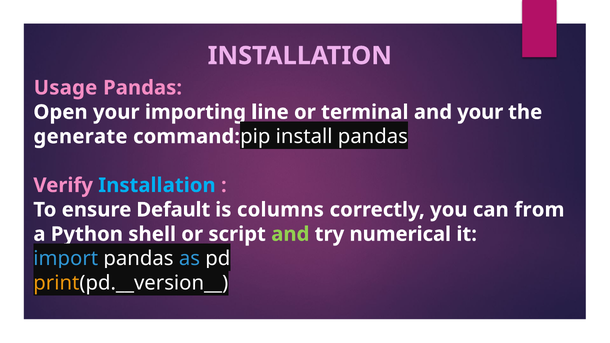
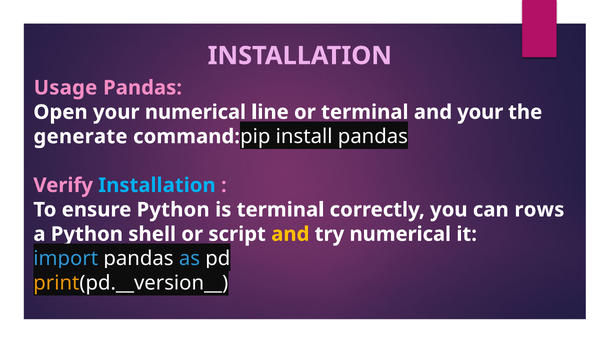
your importing: importing -> numerical
ensure Default: Default -> Python
is columns: columns -> terminal
from: from -> rows
and at (290, 234) colour: light green -> yellow
